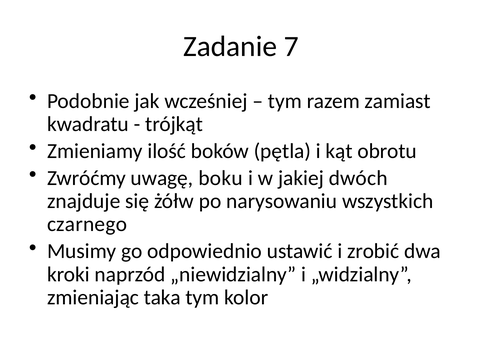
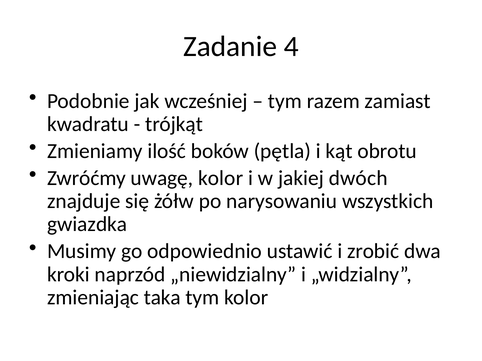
7: 7 -> 4
uwagę boku: boku -> kolor
czarnego: czarnego -> gwiazdka
